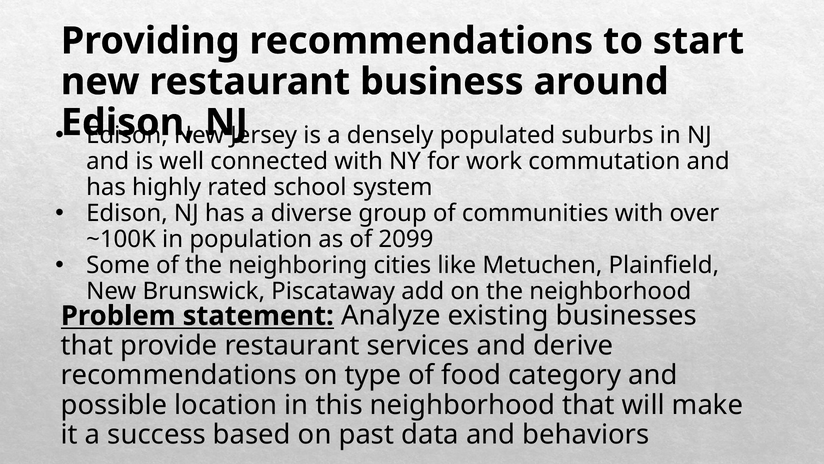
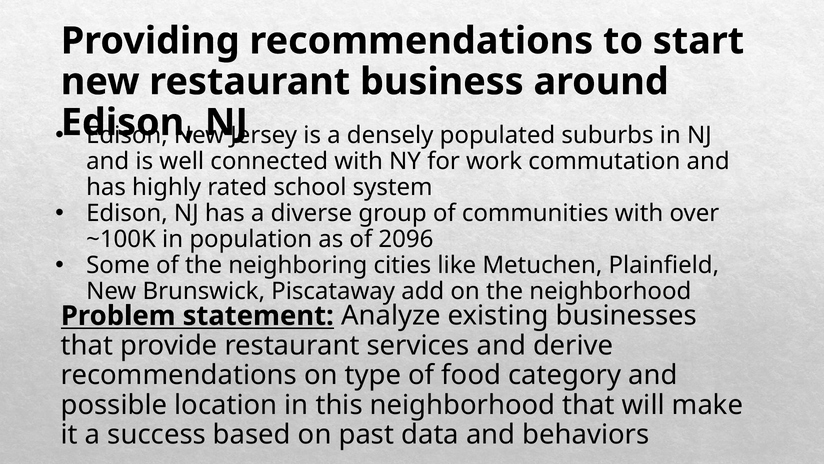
2099: 2099 -> 2096
